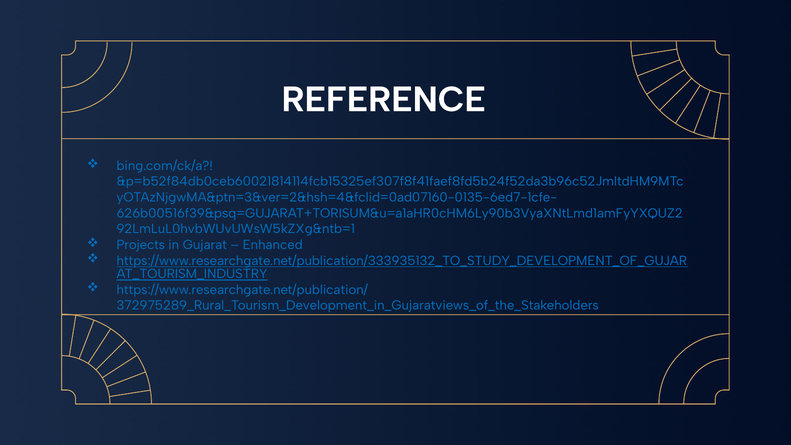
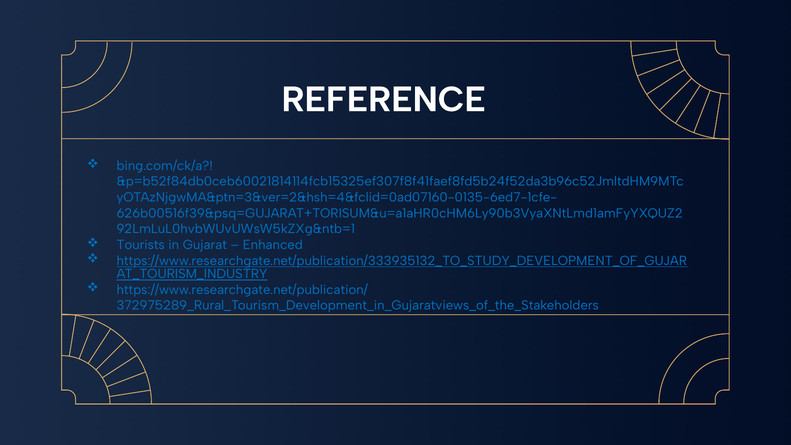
Projects: Projects -> Tourists
